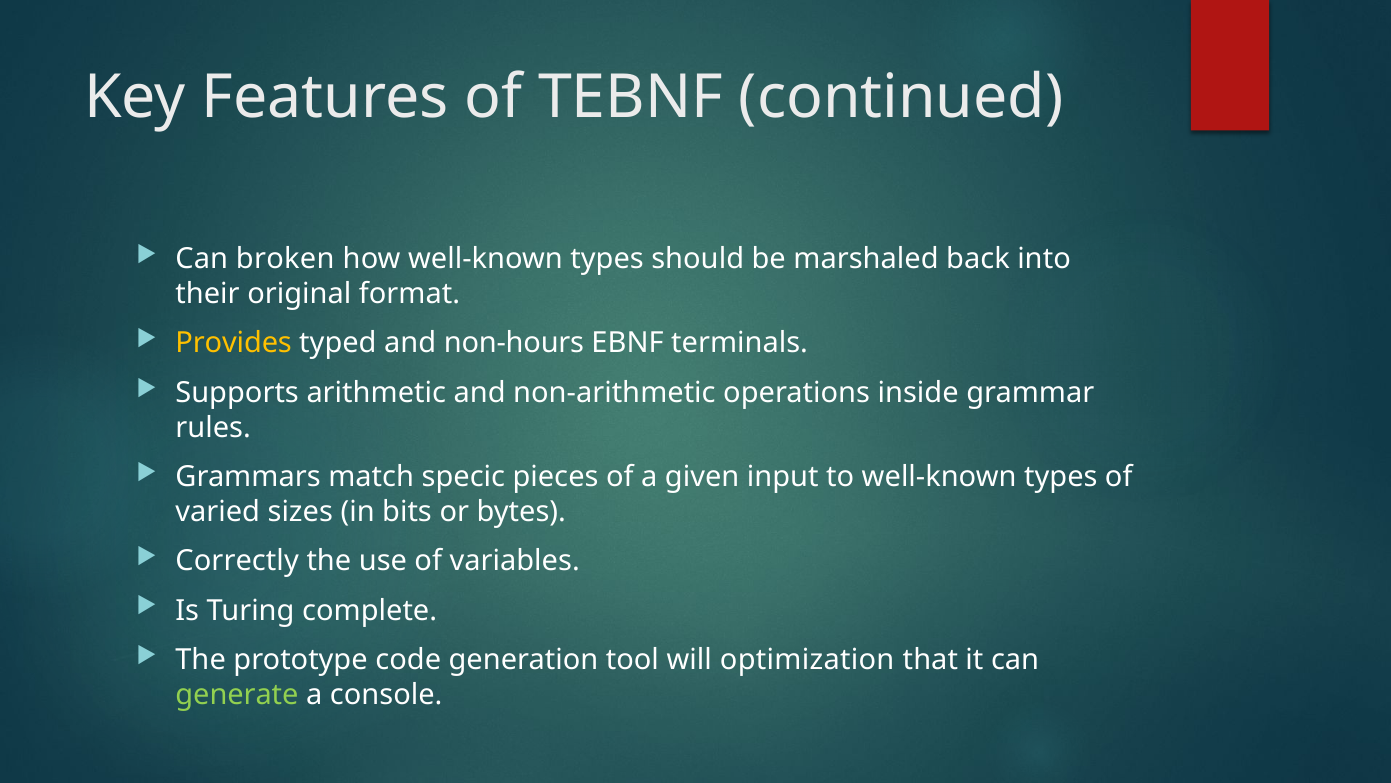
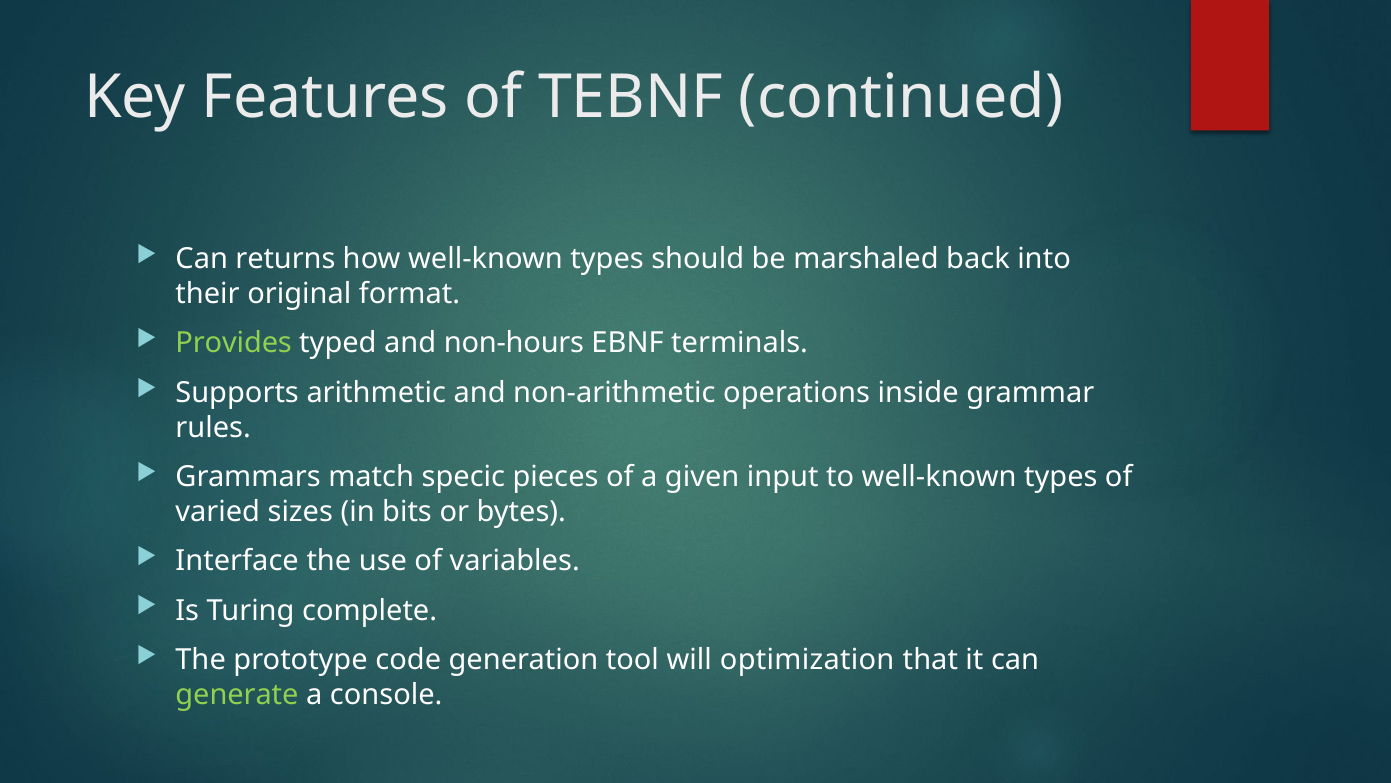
broken: broken -> returns
Provides colour: yellow -> light green
Correctly: Correctly -> Interface
